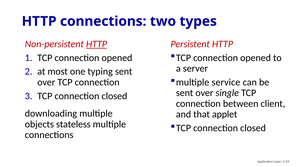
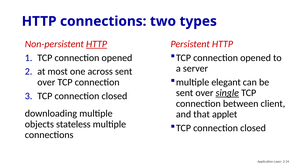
typing: typing -> across
service: service -> elegant
single underline: none -> present
